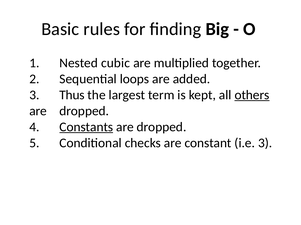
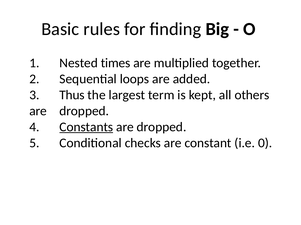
cubic: cubic -> times
others underline: present -> none
i.e 3: 3 -> 0
